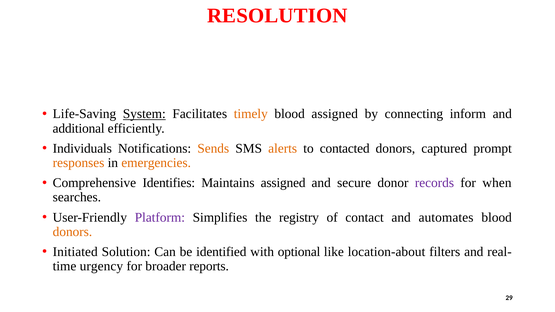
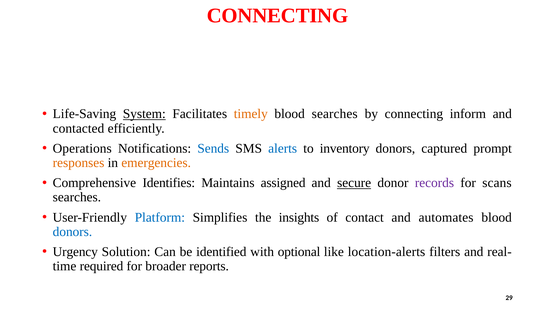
RESOLUTION at (277, 16): RESOLUTION -> CONNECTING
blood assigned: assigned -> searches
additional: additional -> contacted
Individuals: Individuals -> Operations
Sends colour: orange -> blue
alerts colour: orange -> blue
contacted: contacted -> inventory
secure underline: none -> present
when: when -> scans
Platform colour: purple -> blue
registry: registry -> insights
donors at (72, 232) colour: orange -> blue
Initiated: Initiated -> Urgency
location-about: location-about -> location-alerts
urgency: urgency -> required
